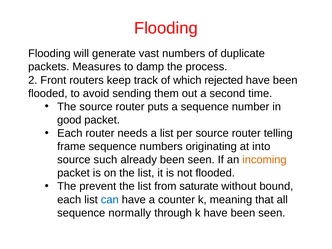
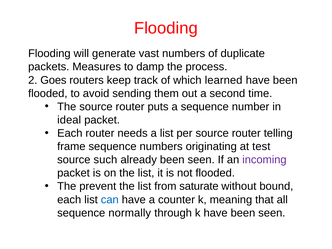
Front: Front -> Goes
rejected: rejected -> learned
good: good -> ideal
into: into -> test
incoming colour: orange -> purple
